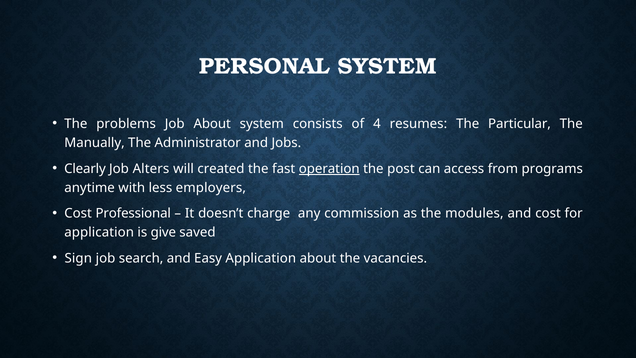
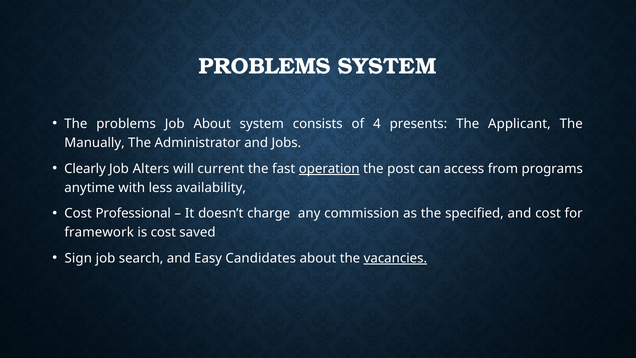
PERSONAL at (265, 66): PERSONAL -> PROBLEMS
resumes: resumes -> presents
Particular: Particular -> Applicant
created: created -> current
employers: employers -> availability
modules: modules -> specified
application at (99, 232): application -> framework
is give: give -> cost
Easy Application: Application -> Candidates
vacancies underline: none -> present
